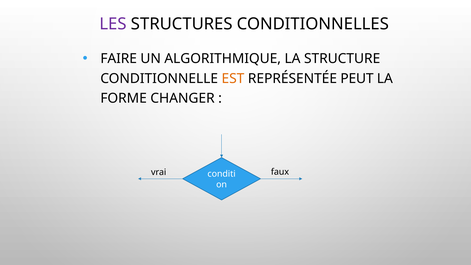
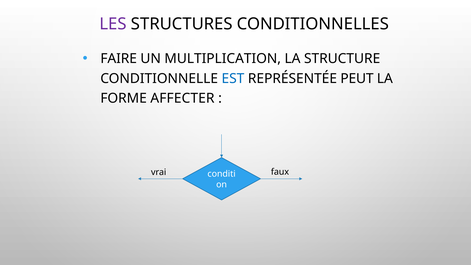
ALGORITHMIQUE: ALGORITHMIQUE -> MULTIPLICATION
EST colour: orange -> blue
CHANGER: CHANGER -> AFFECTER
